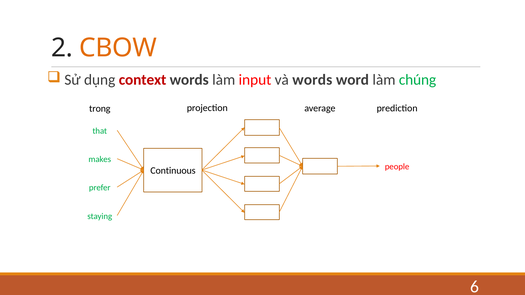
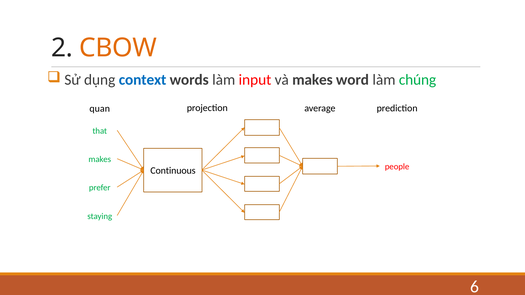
context colour: red -> blue
và words: words -> makes
trong: trong -> quan
